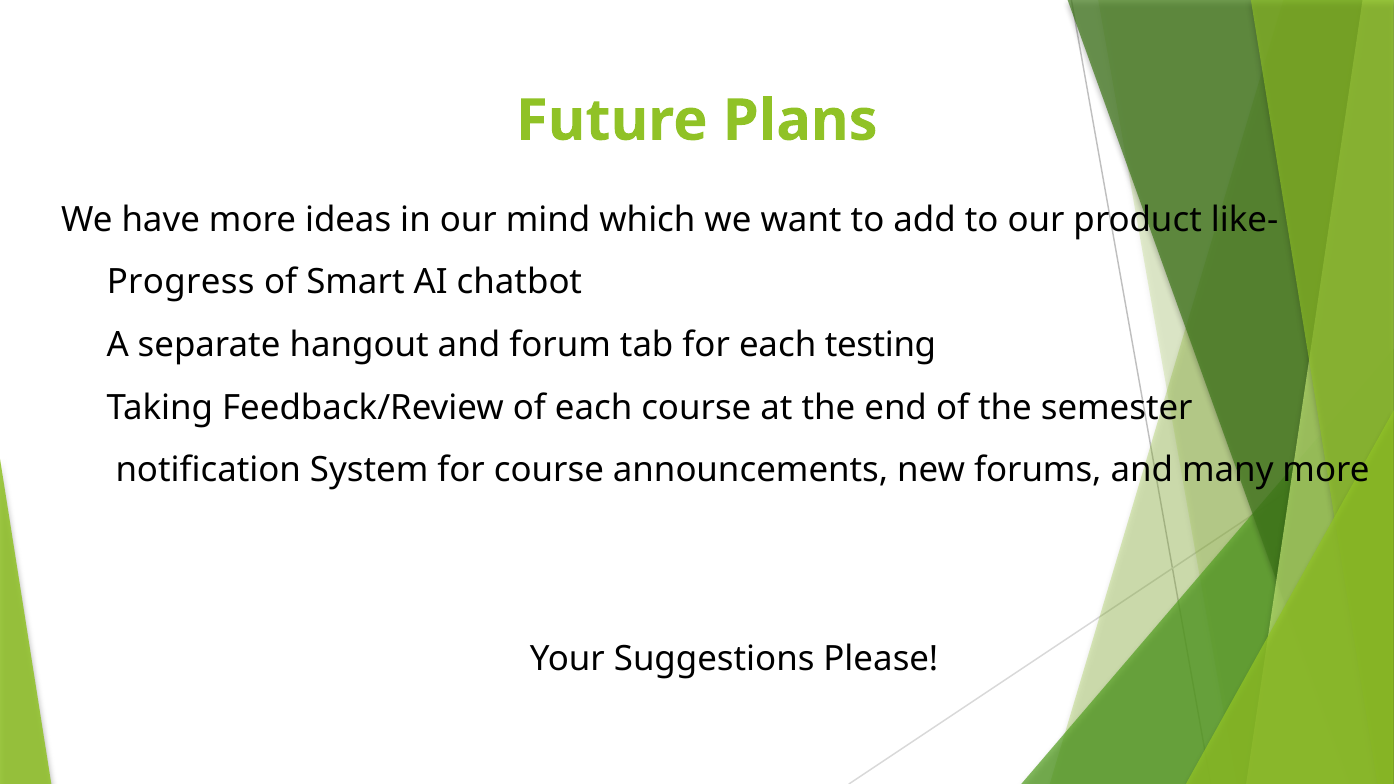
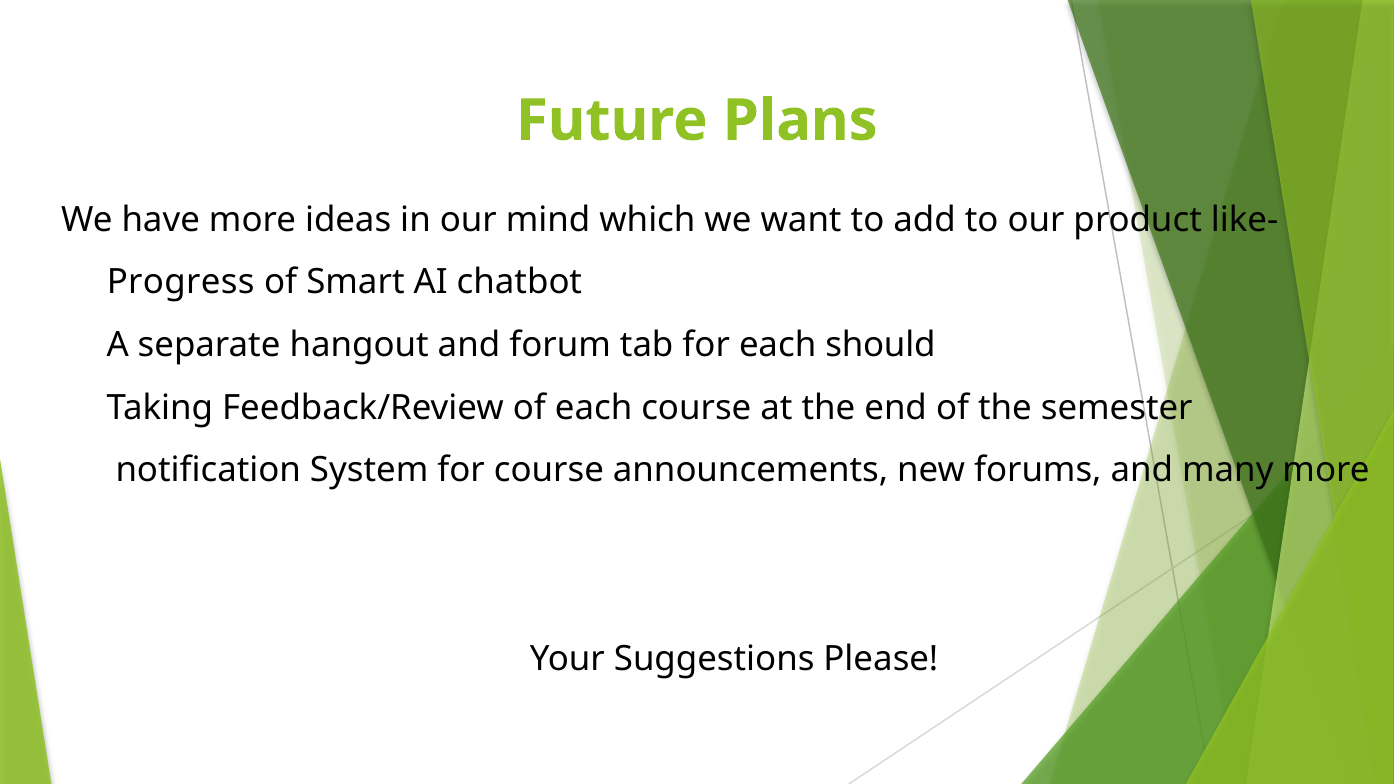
testing: testing -> should
